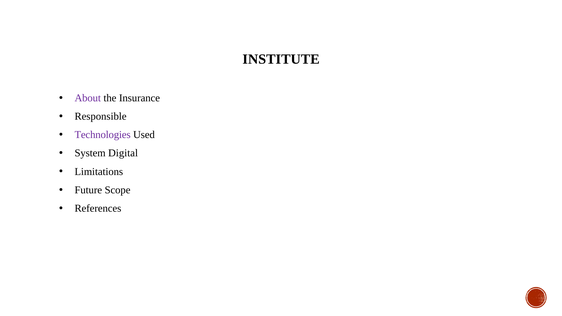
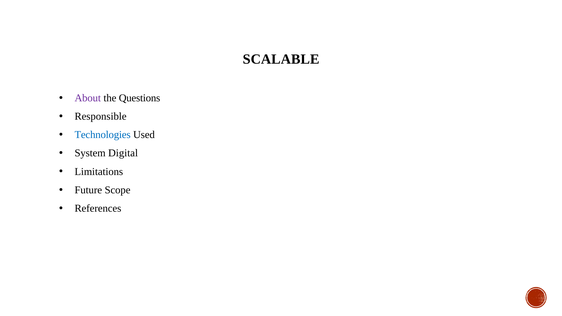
INSTITUTE: INSTITUTE -> SCALABLE
Insurance: Insurance -> Questions
Technologies colour: purple -> blue
